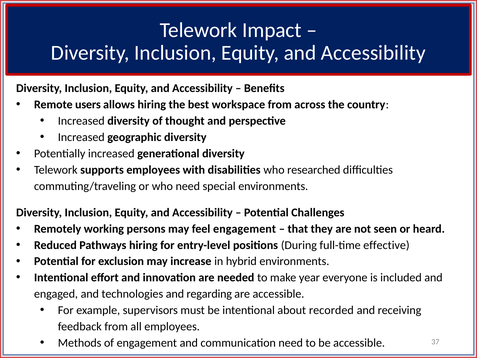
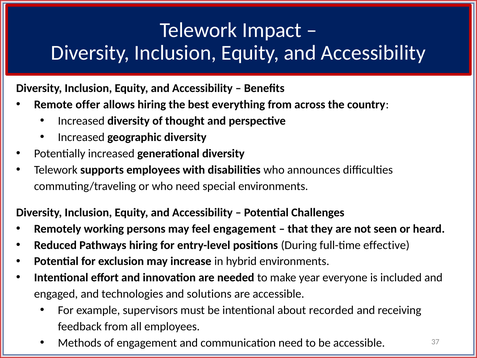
users: users -> offer
workspace: workspace -> everything
researched: researched -> announces
regarding: regarding -> solutions
